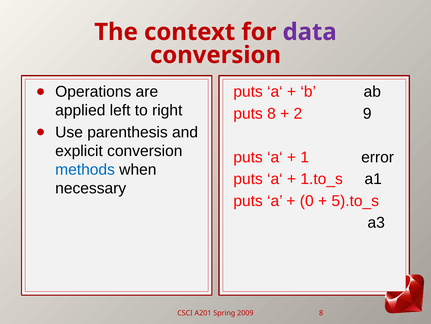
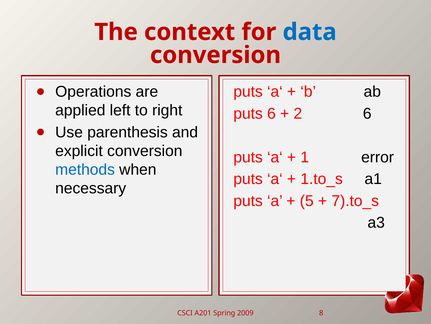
data colour: purple -> blue
puts 8: 8 -> 6
2 9: 9 -> 6
0: 0 -> 5
5).to_s: 5).to_s -> 7).to_s
